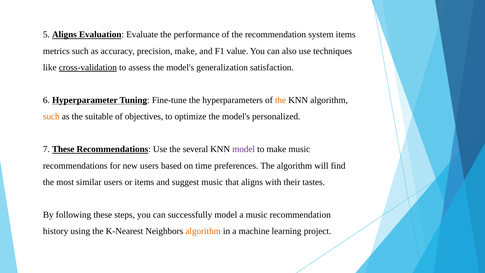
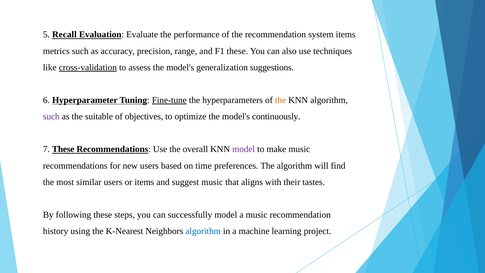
5 Aligns: Aligns -> Recall
precision make: make -> range
F1 value: value -> these
satisfaction: satisfaction -> suggestions
Fine-tune underline: none -> present
such at (51, 116) colour: orange -> purple
personalized: personalized -> continuously
several: several -> overall
algorithm at (203, 231) colour: orange -> blue
